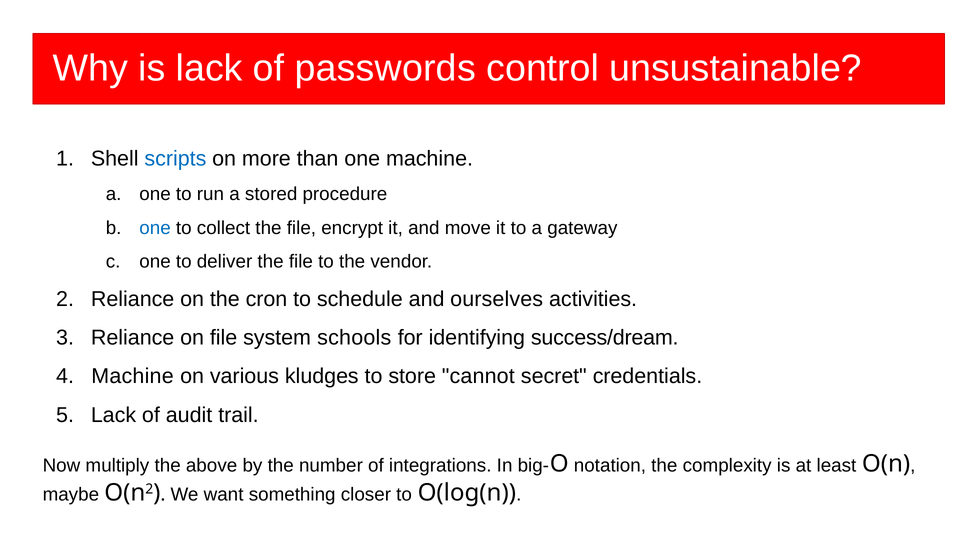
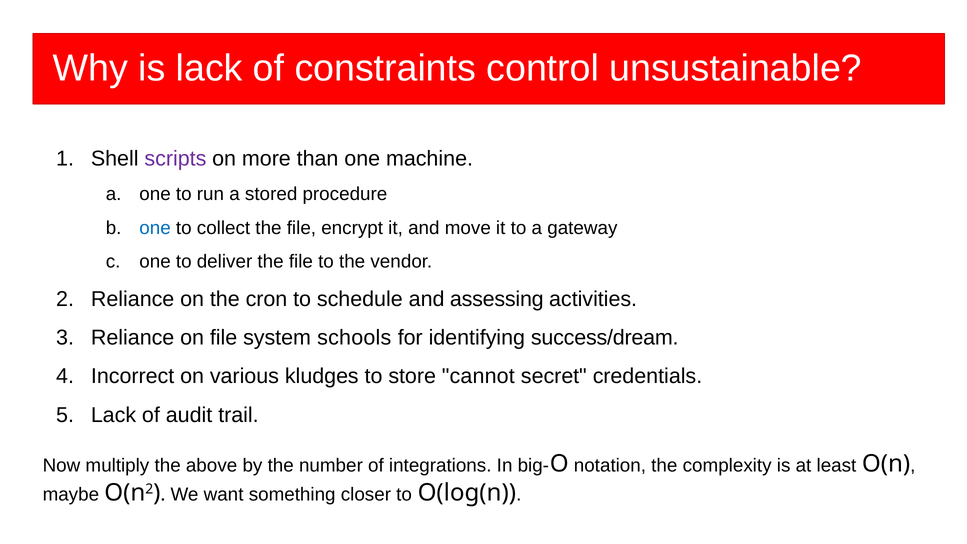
passwords: passwords -> constraints
scripts colour: blue -> purple
ourselves: ourselves -> assessing
Machine at (132, 376): Machine -> Incorrect
